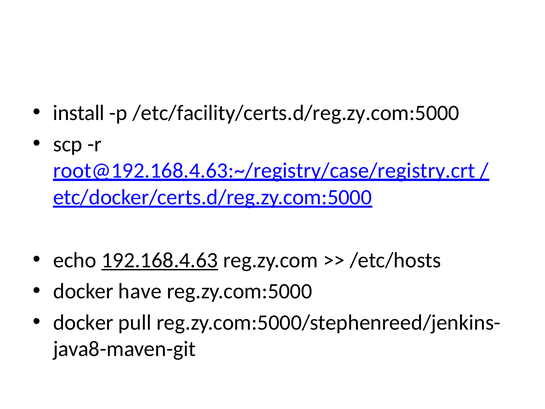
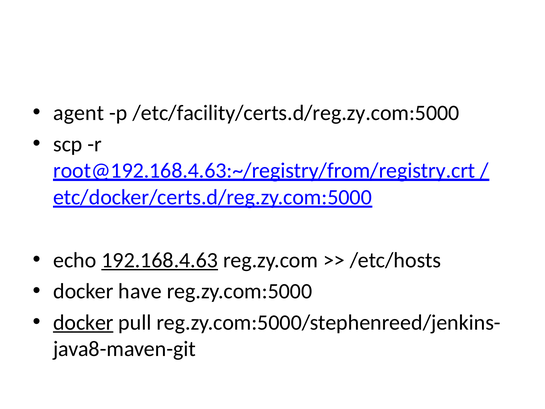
install: install -> agent
root@192.168.4.63:~/registry/case/registry.crt: root@192.168.4.63:~/registry/case/registry.crt -> root@192.168.4.63:~/registry/from/registry.crt
docker at (83, 322) underline: none -> present
